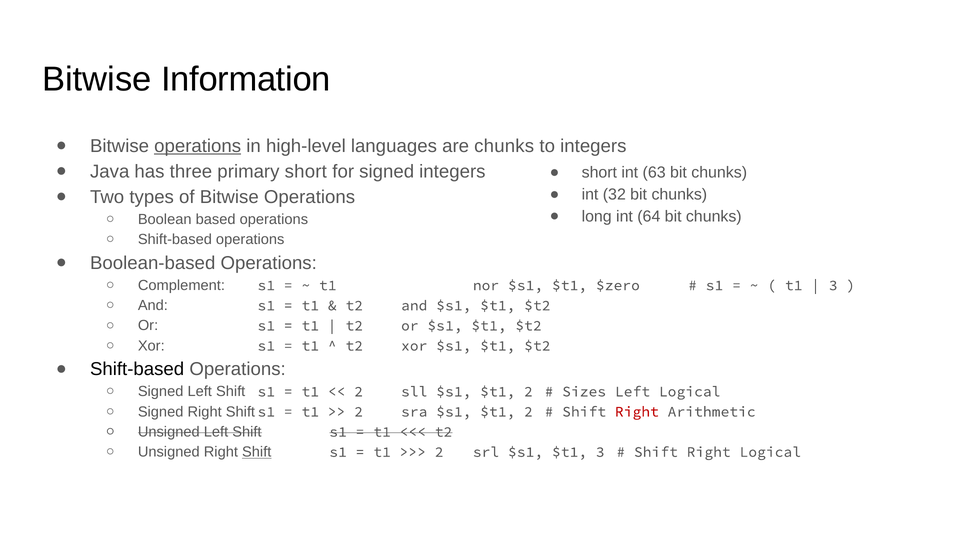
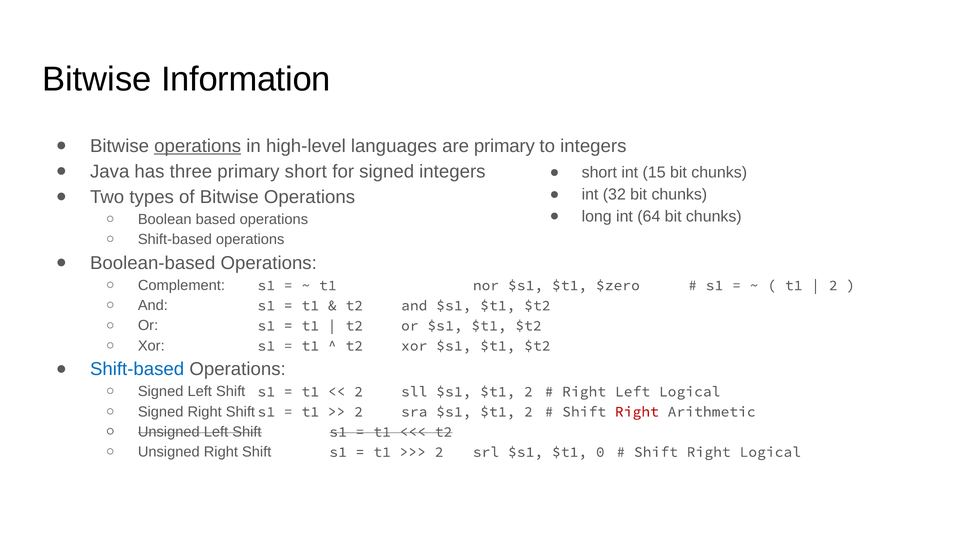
are chunks: chunks -> primary
63: 63 -> 15
3 at (833, 286): 3 -> 2
Shift-based at (137, 370) colour: black -> blue
Sizes at (584, 392): Sizes -> Right
Shift at (257, 452) underline: present -> none
$t1 3: 3 -> 0
